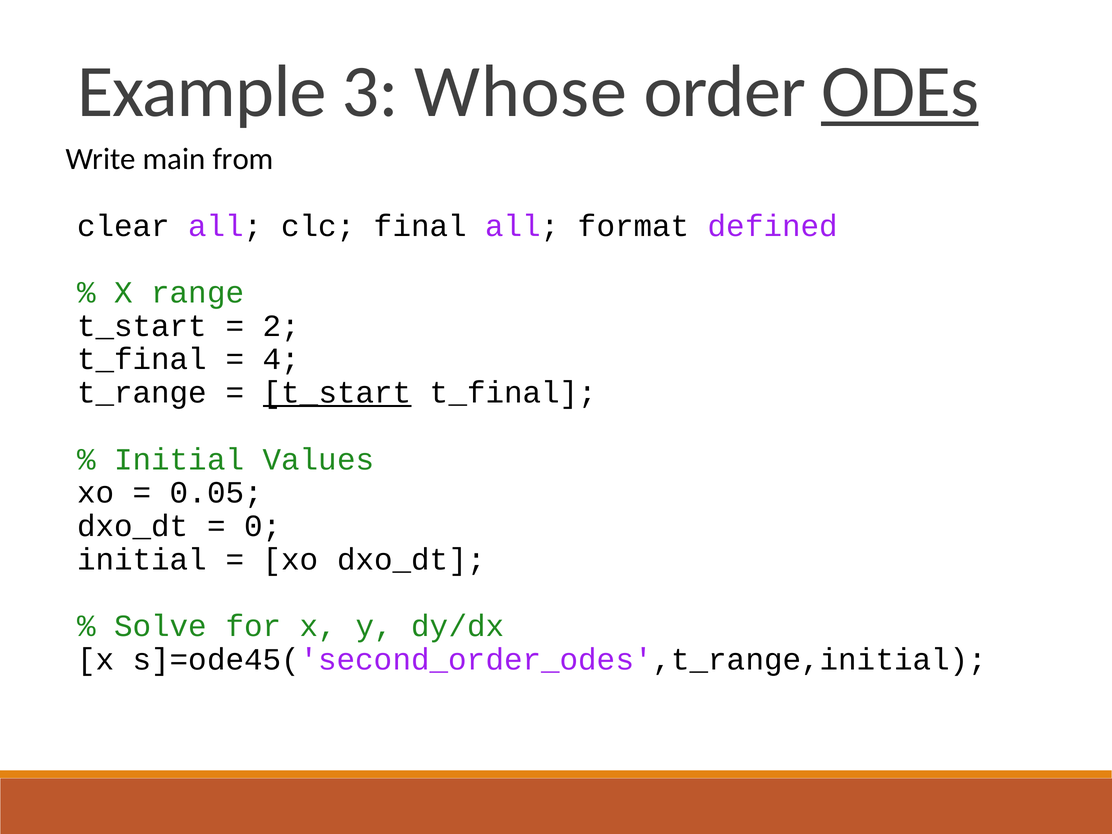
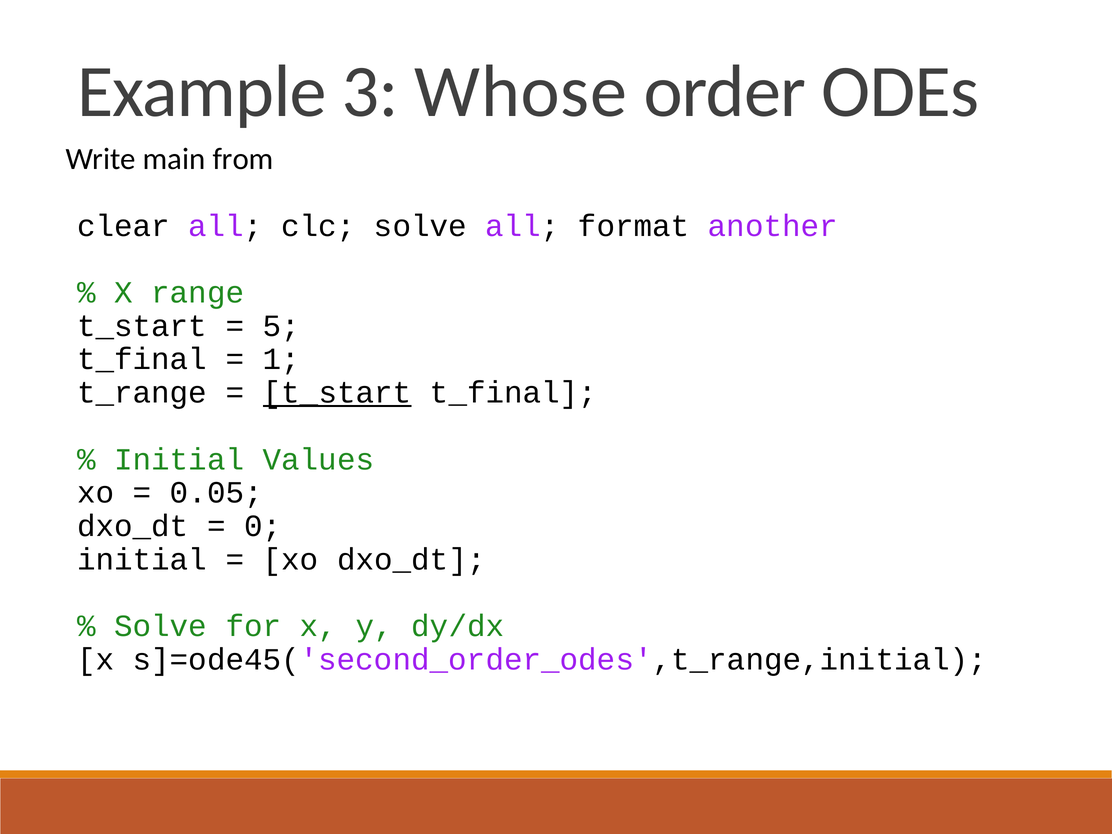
ODEs underline: present -> none
clc final: final -> solve
defined: defined -> another
2: 2 -> 5
4: 4 -> 1
